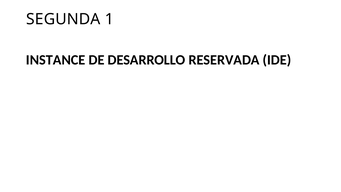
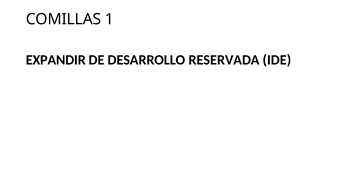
SEGUNDA: SEGUNDA -> COMILLAS
INSTANCE: INSTANCE -> EXPANDIR
